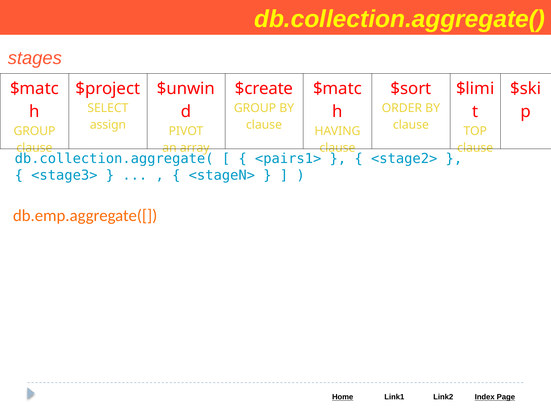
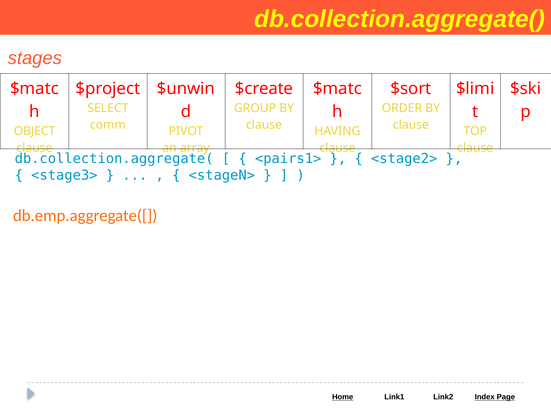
assign: assign -> comm
GROUP at (34, 131): GROUP -> OBJECT
